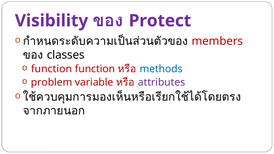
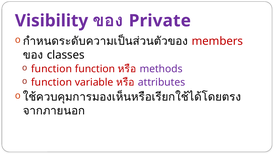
Protect: Protect -> Private
methods colour: blue -> purple
problem at (52, 82): problem -> function
